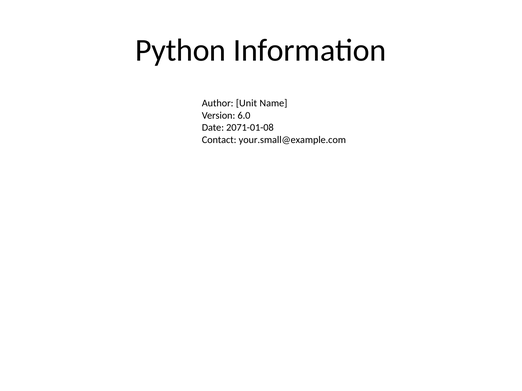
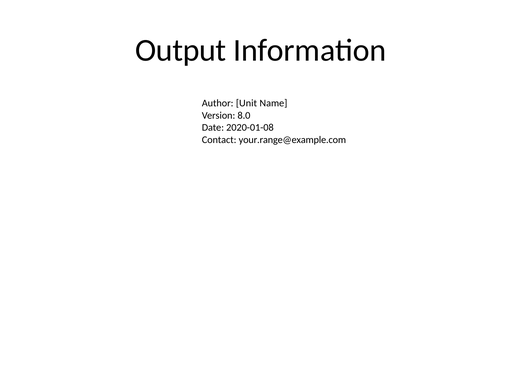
Python: Python -> Output
6.0: 6.0 -> 8.0
2071-01-08: 2071-01-08 -> 2020-01-08
your.small@example.com: your.small@example.com -> your.range@example.com
